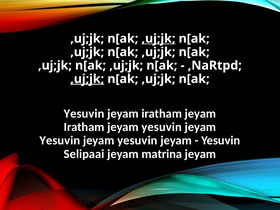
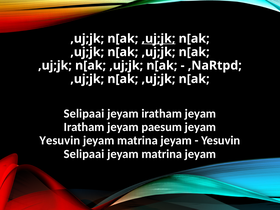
,uj;jk at (87, 79) underline: present -> none
Yesuvin at (84, 114): Yesuvin -> Selipaai
Iratham jeyam yesuvin: yesuvin -> paesum
yesuvin at (137, 140): yesuvin -> matrina
